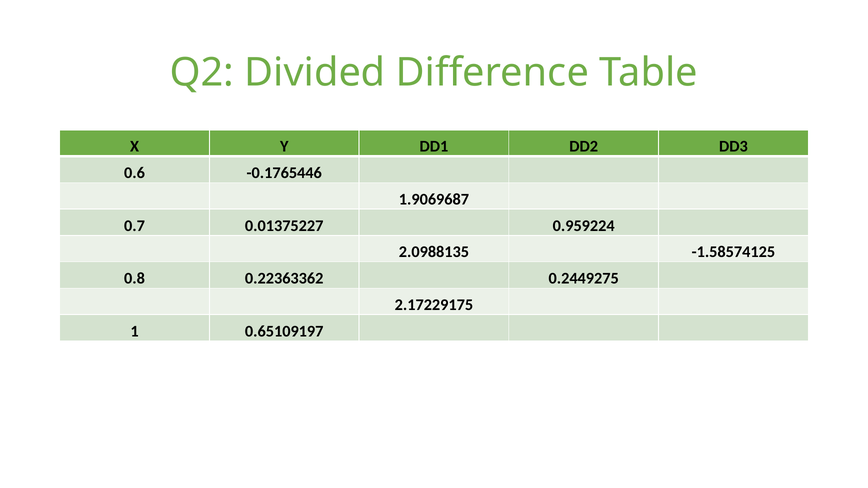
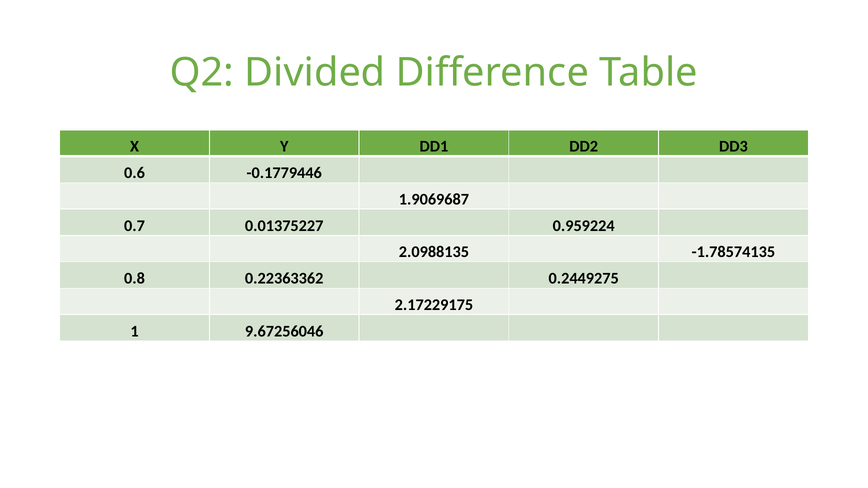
-0.1765446: -0.1765446 -> -0.1779446
-1.58574125: -1.58574125 -> -1.78574135
0.65109197: 0.65109197 -> 9.67256046
